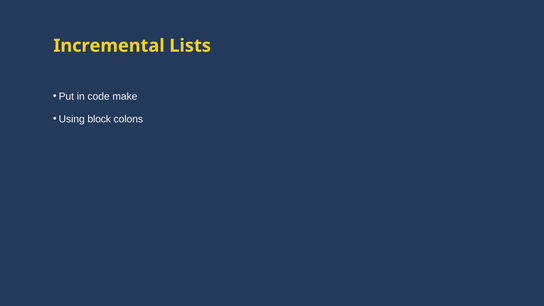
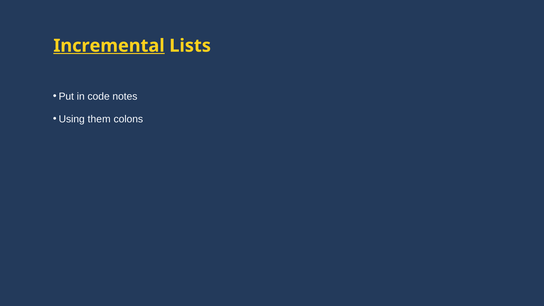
Incremental underline: none -> present
make: make -> notes
block: block -> them
